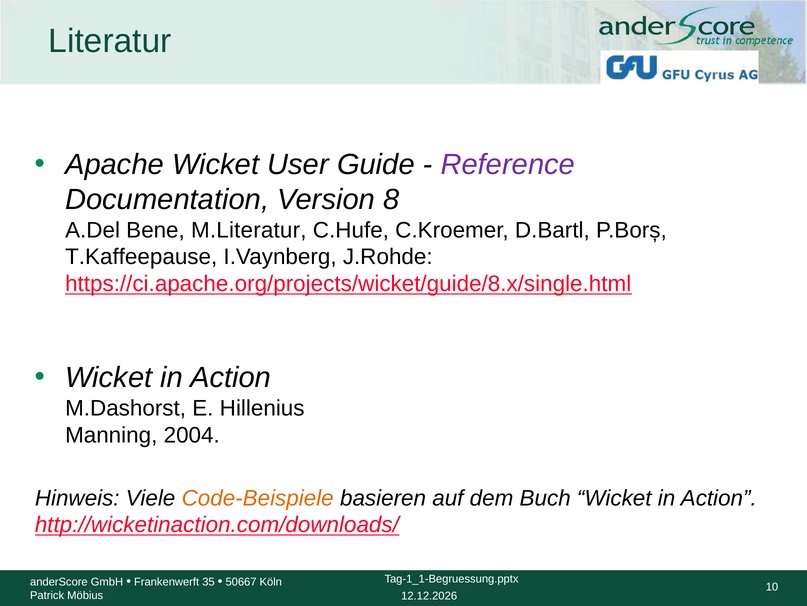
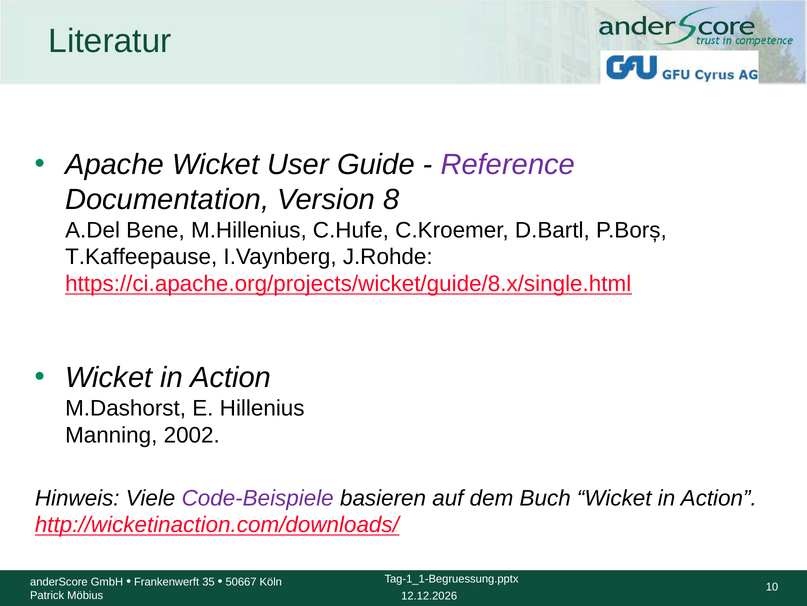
M.Literatur: M.Literatur -> M.Hillenius
2004: 2004 -> 2002
Code-Beispiele colour: orange -> purple
